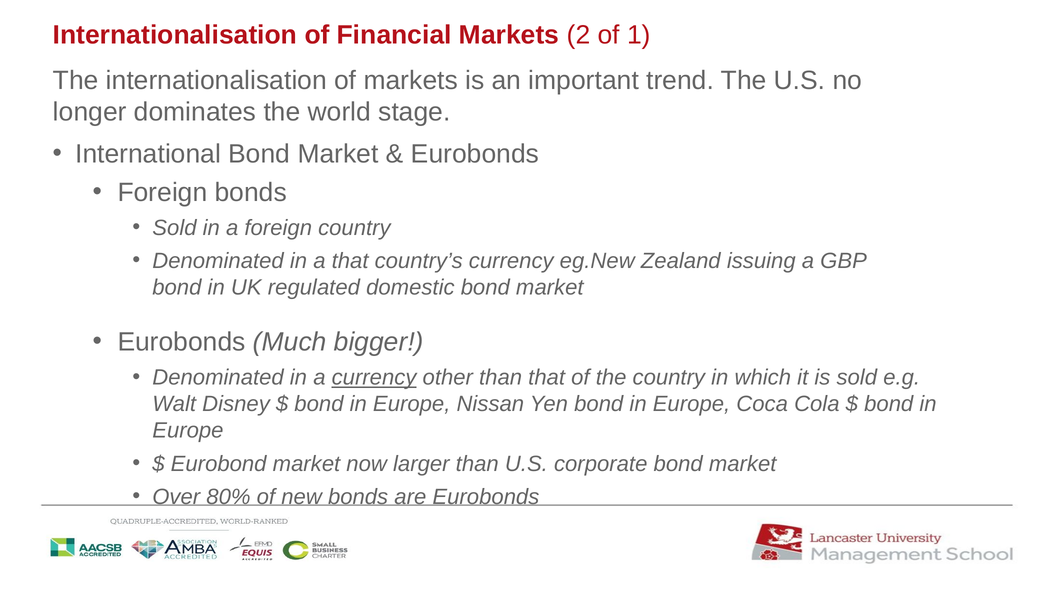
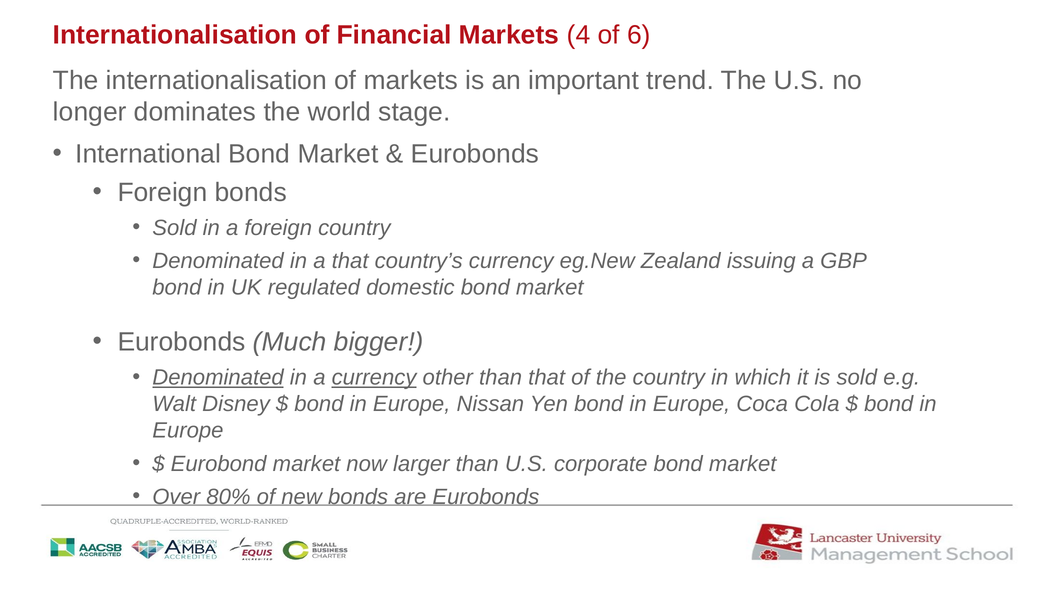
2: 2 -> 4
1: 1 -> 6
Denominated at (218, 378) underline: none -> present
